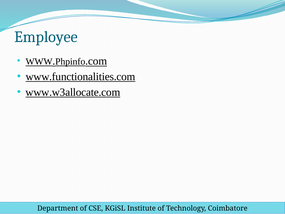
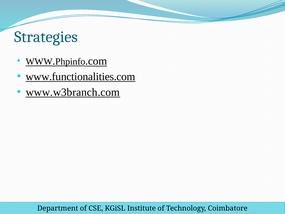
Employee: Employee -> Strategies
www.w3allocate.com: www.w3allocate.com -> www.w3branch.com
